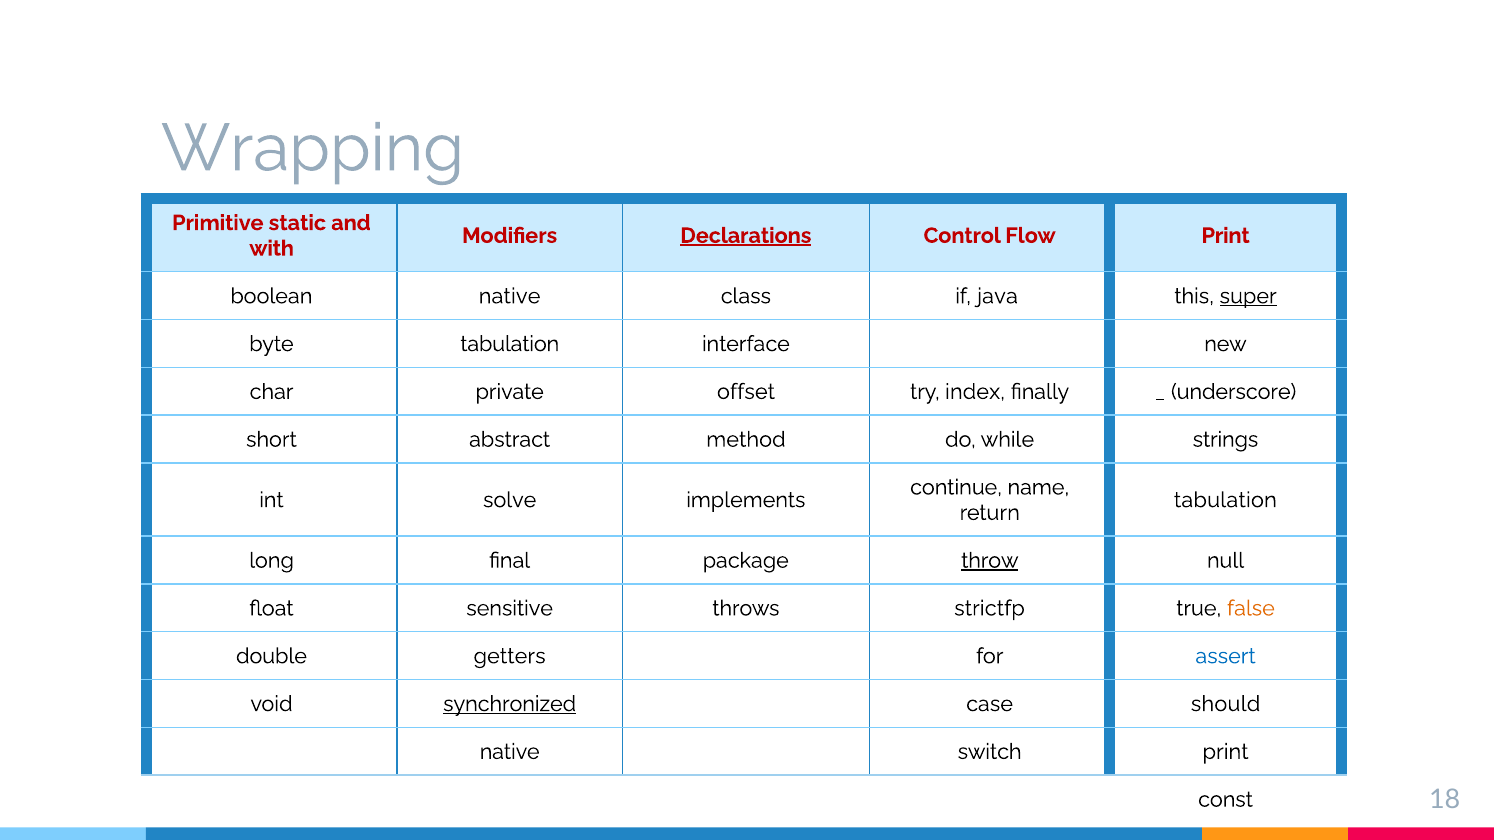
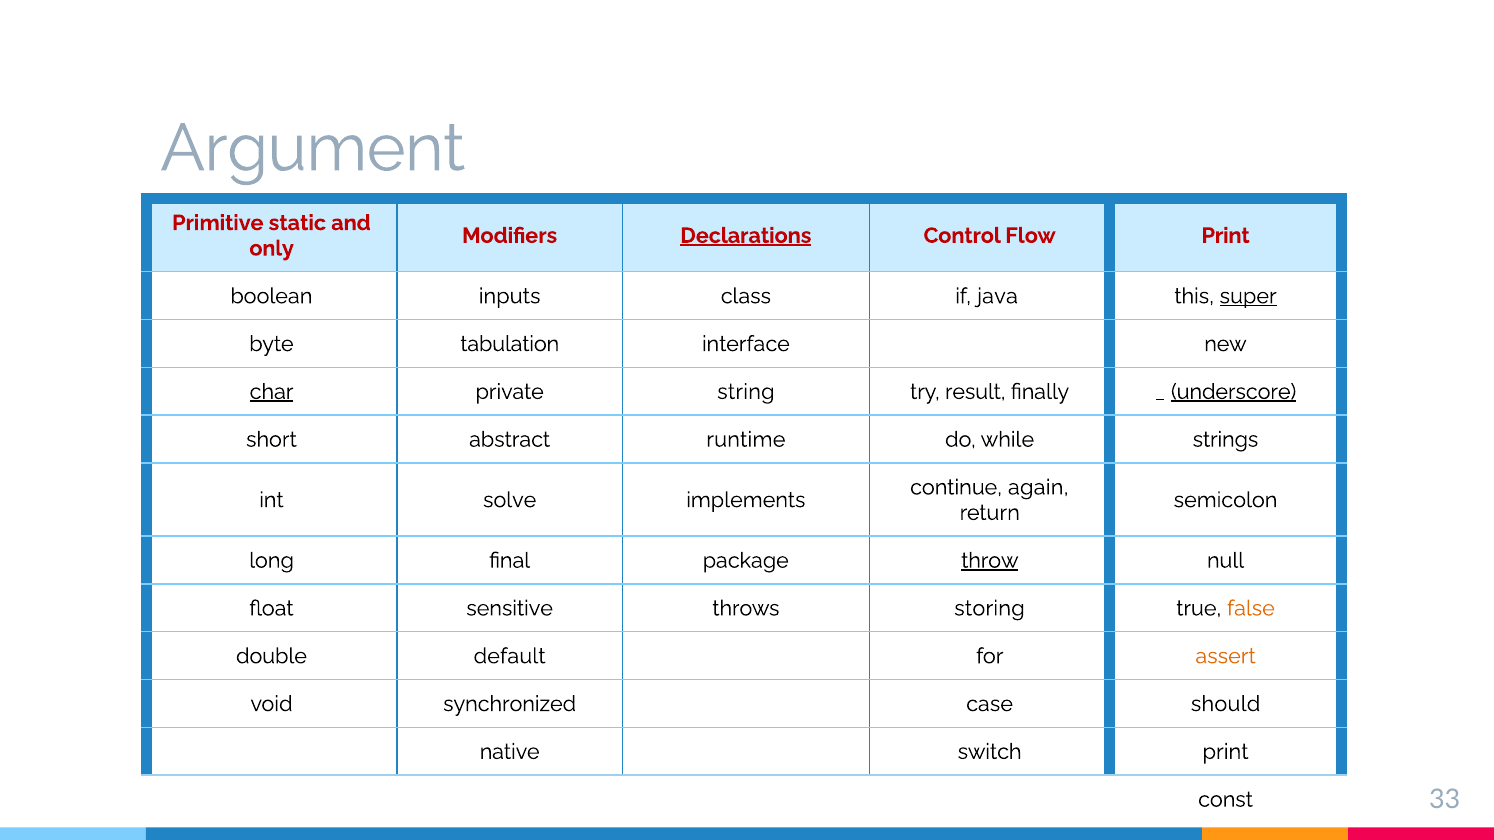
Wrapping: Wrapping -> Argument
with: with -> only
boolean native: native -> inputs
char underline: none -> present
offset: offset -> string
index: index -> result
underscore underline: none -> present
method: method -> runtime
name: name -> again
tabulation at (1225, 500): tabulation -> semicolon
strictfp: strictfp -> storing
getters: getters -> default
assert colour: blue -> orange
synchronized underline: present -> none
18: 18 -> 33
